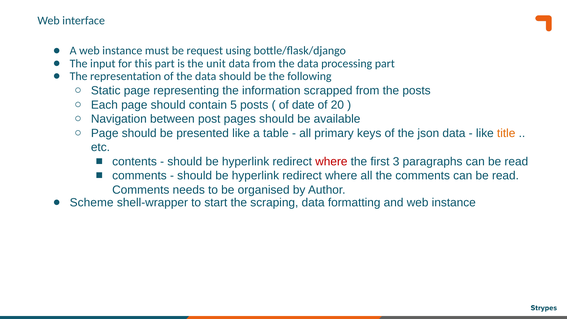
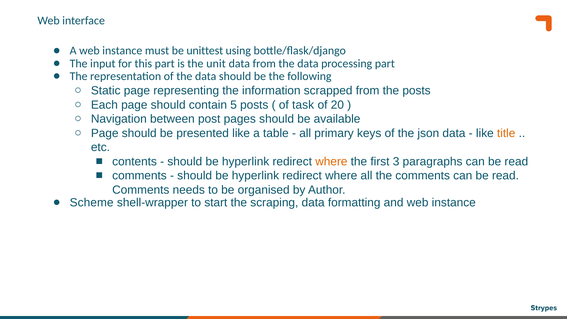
request: request -> unittest
date: date -> task
where at (331, 161) colour: red -> orange
